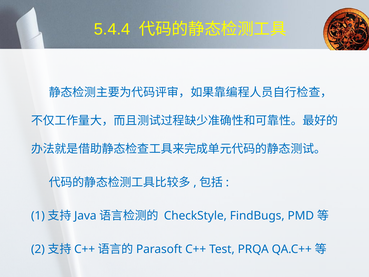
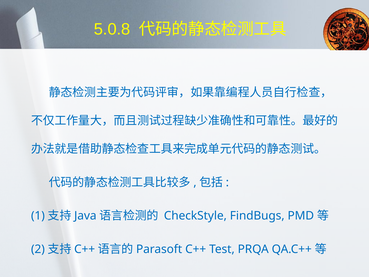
5.4.4: 5.4.4 -> 5.0.8
